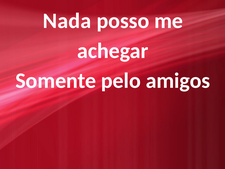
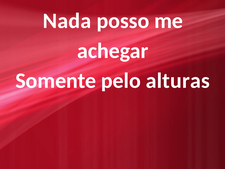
amigos: amigos -> alturas
